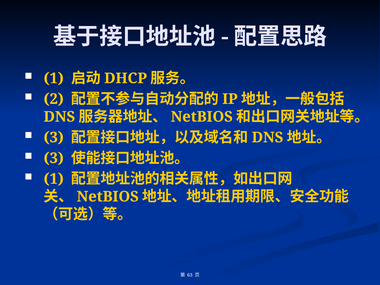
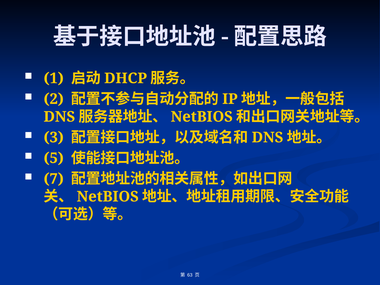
3 at (54, 158): 3 -> 5
1 at (54, 179): 1 -> 7
